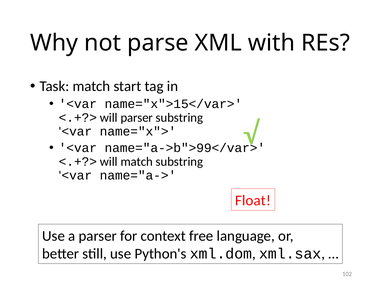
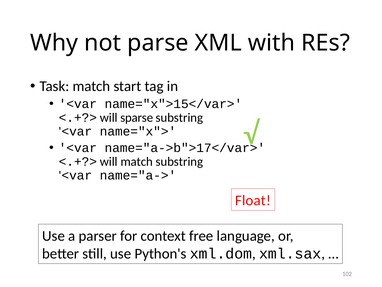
will parser: parser -> sparse
name="a->b">99</var>: name="a->b">99</var> -> name="a->b">17</var>
